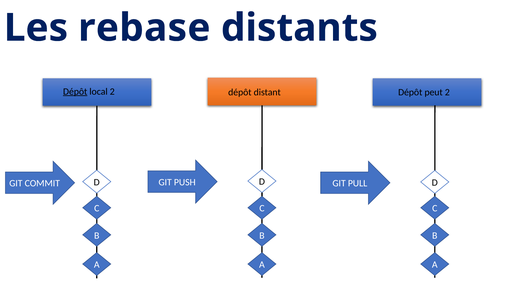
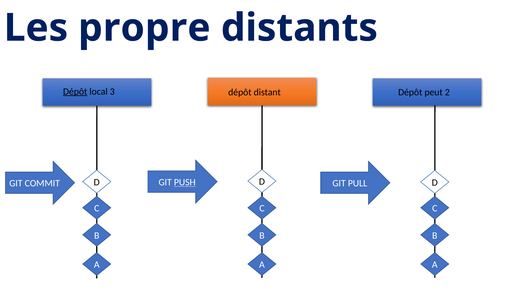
rebase: rebase -> propre
local 2: 2 -> 3
PUSH underline: none -> present
